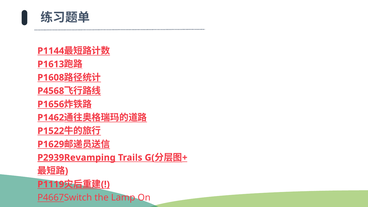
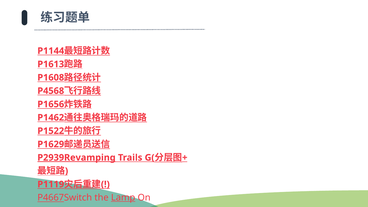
Lamp underline: none -> present
